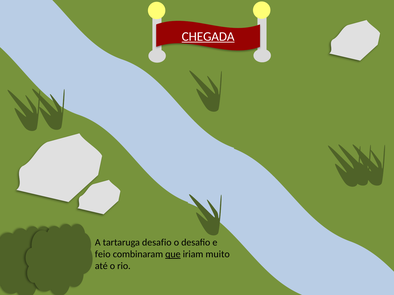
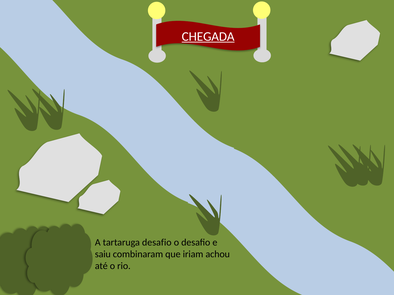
feio: feio -> saiu
que underline: present -> none
muito: muito -> achou
